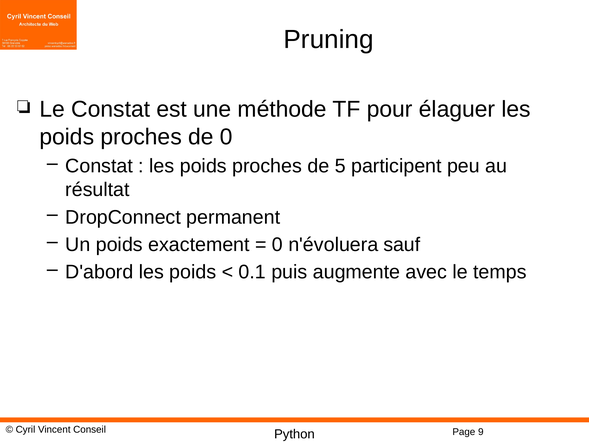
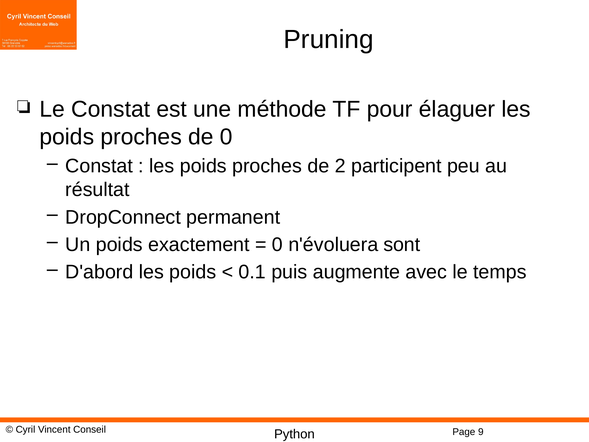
5: 5 -> 2
sauf: sauf -> sont
